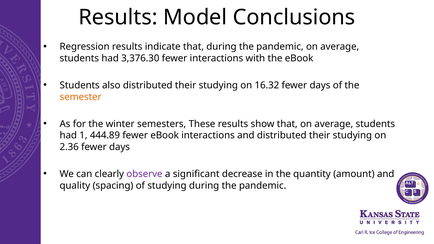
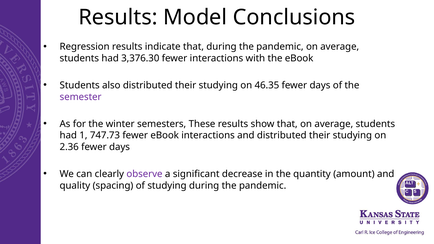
16.32: 16.32 -> 46.35
semester colour: orange -> purple
444.89: 444.89 -> 747.73
